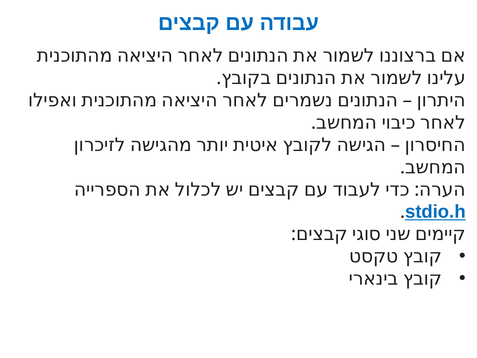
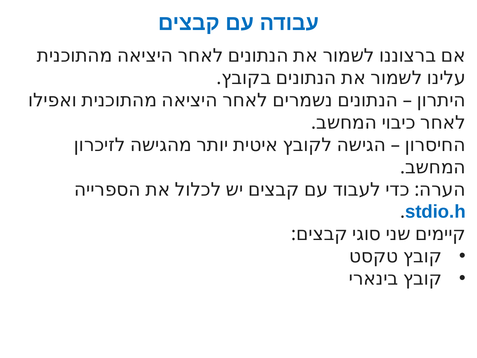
stdio.h underline: present -> none
